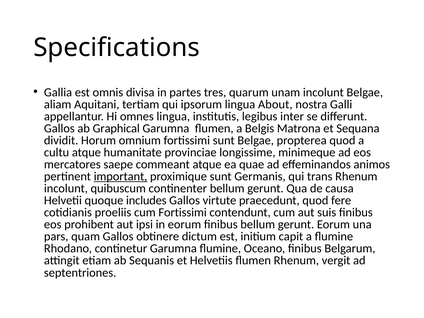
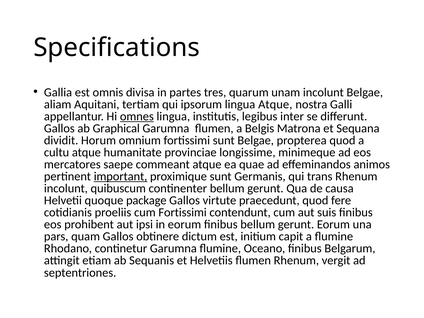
lingua About: About -> Atque
omnes underline: none -> present
includes: includes -> package
